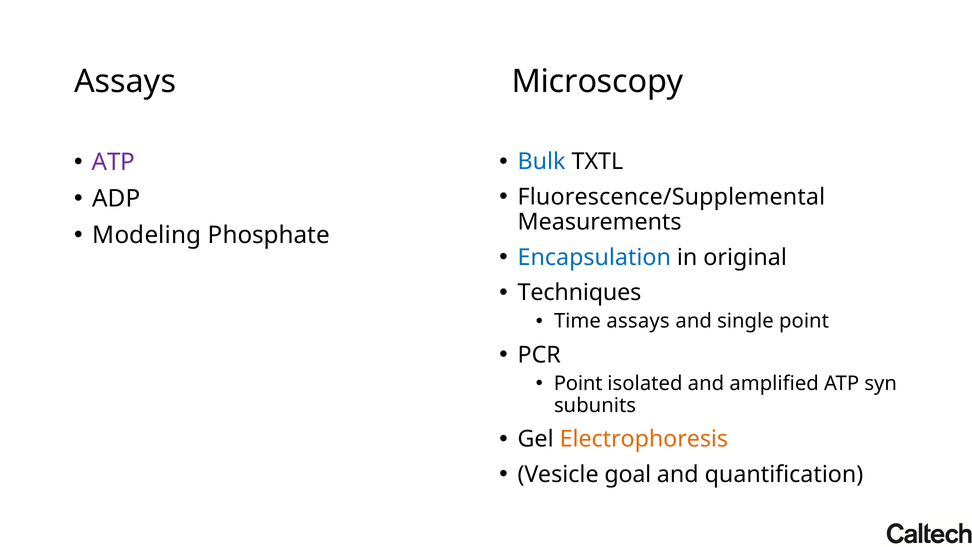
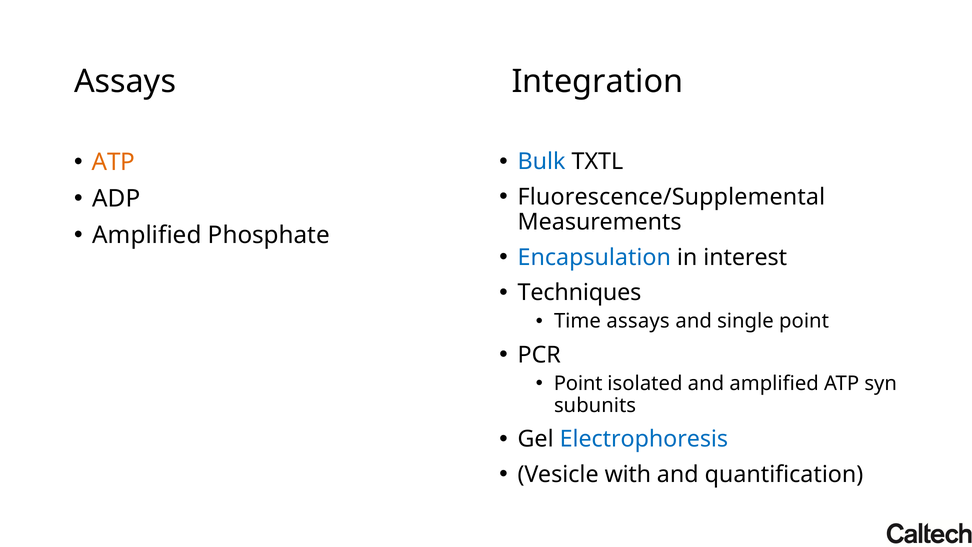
Microscopy: Microscopy -> Integration
ATP at (113, 162) colour: purple -> orange
Modeling at (147, 235): Modeling -> Amplified
original: original -> interest
Electrophoresis colour: orange -> blue
goal: goal -> with
